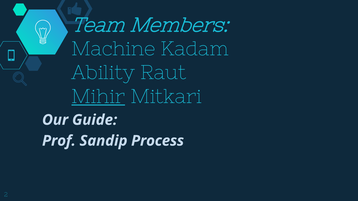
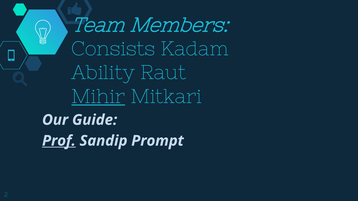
Machine: Machine -> Consists
Prof underline: none -> present
Process: Process -> Prompt
